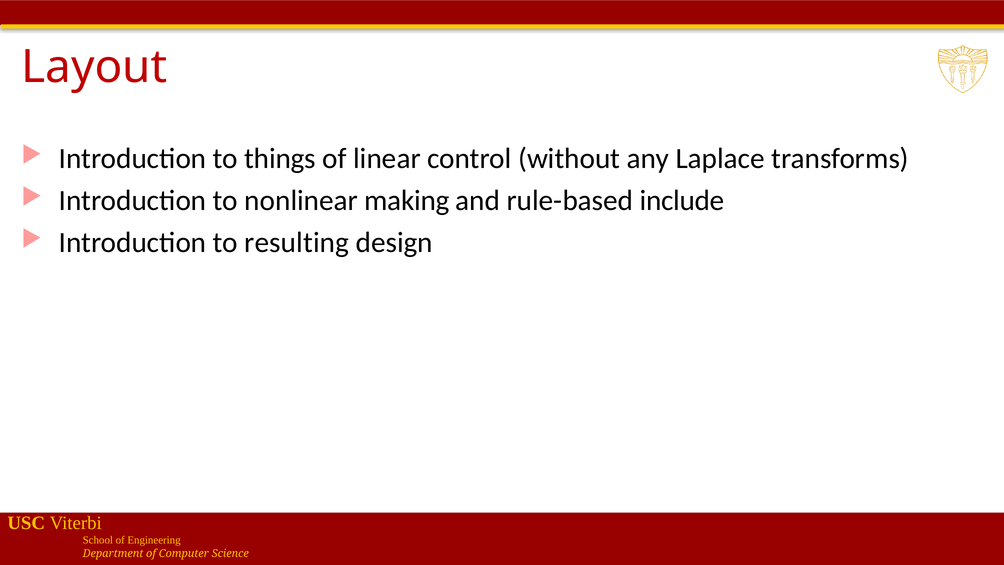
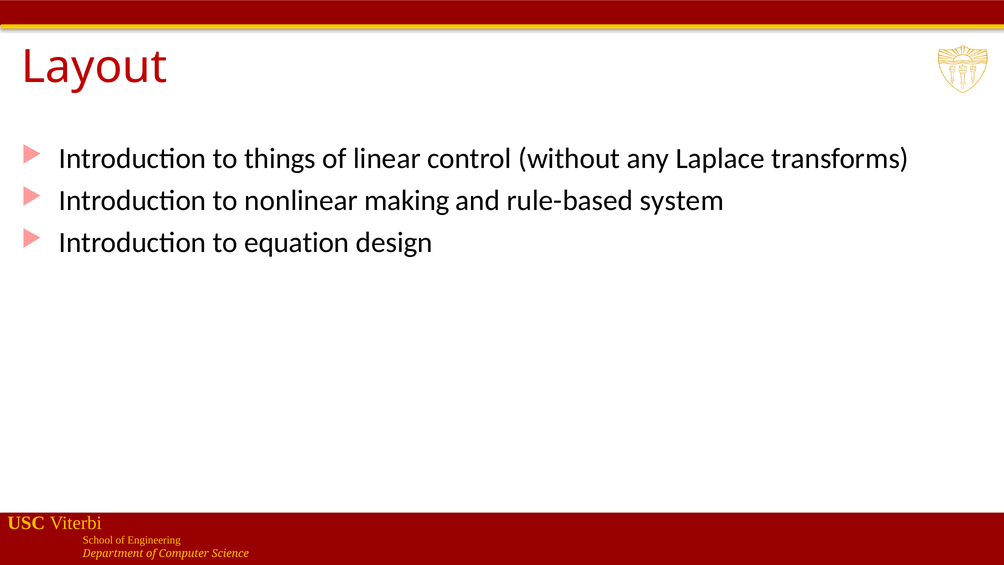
include: include -> system
resulting: resulting -> equation
